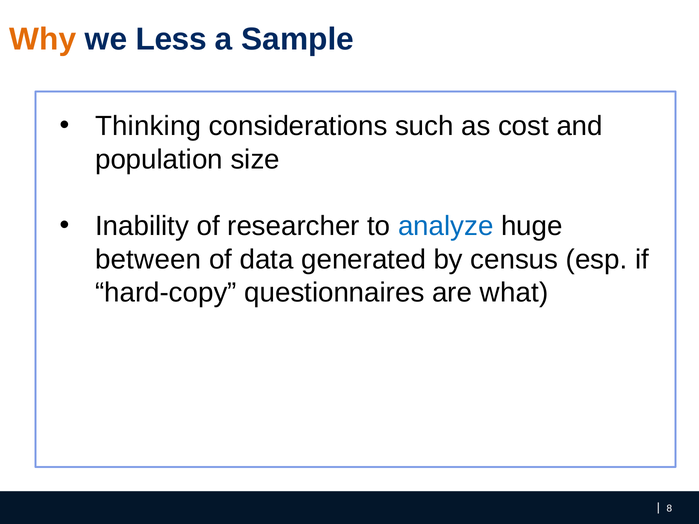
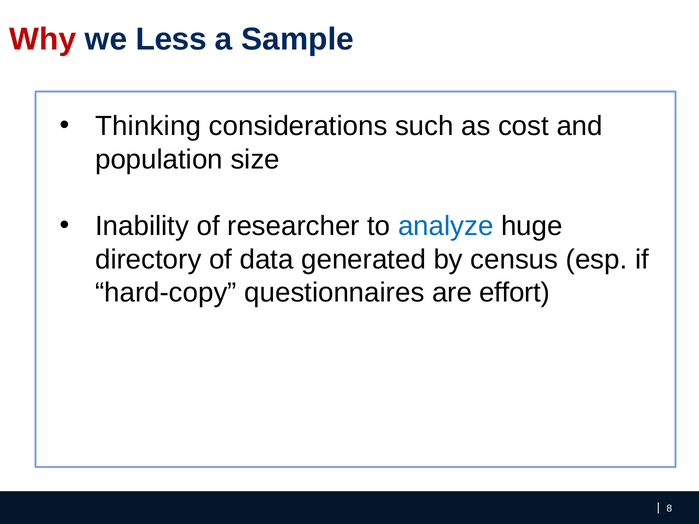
Why colour: orange -> red
between: between -> directory
what: what -> effort
